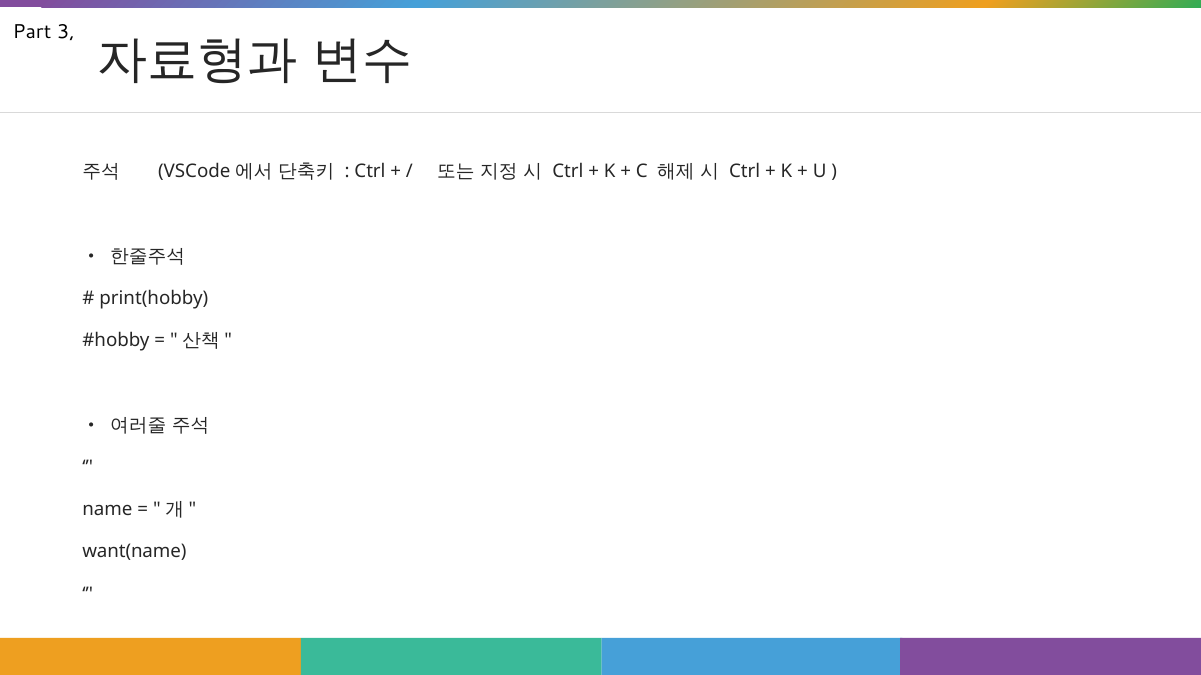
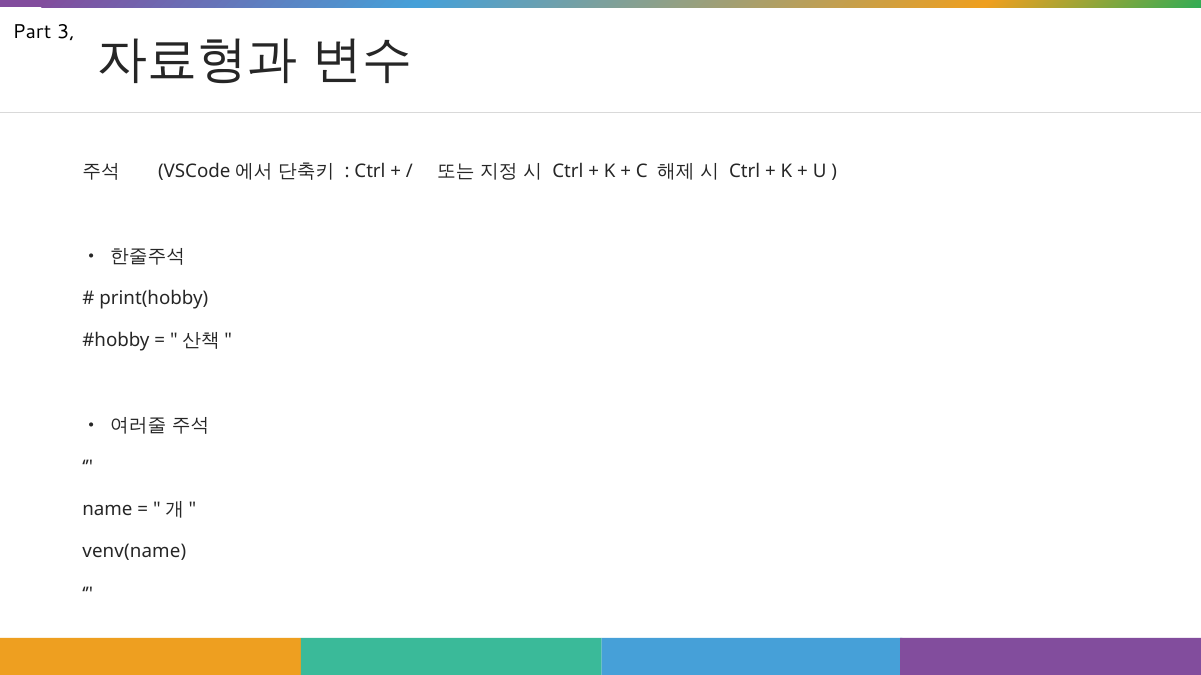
want(name: want(name -> venv(name
